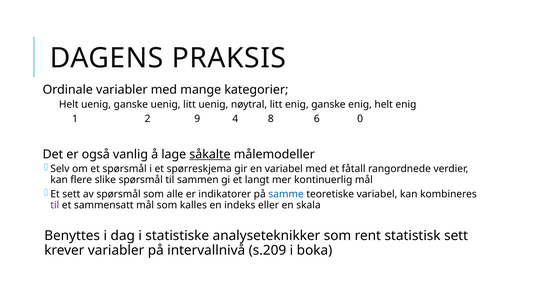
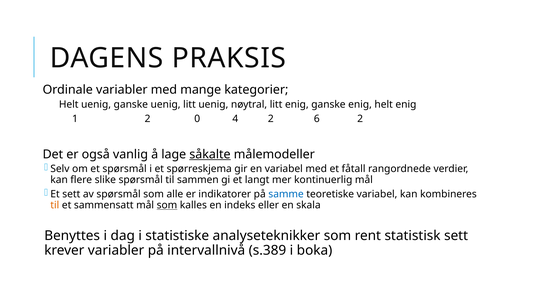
9: 9 -> 0
4 8: 8 -> 2
6 0: 0 -> 2
til at (55, 205) colour: purple -> orange
som at (167, 205) underline: none -> present
s.209: s.209 -> s.389
